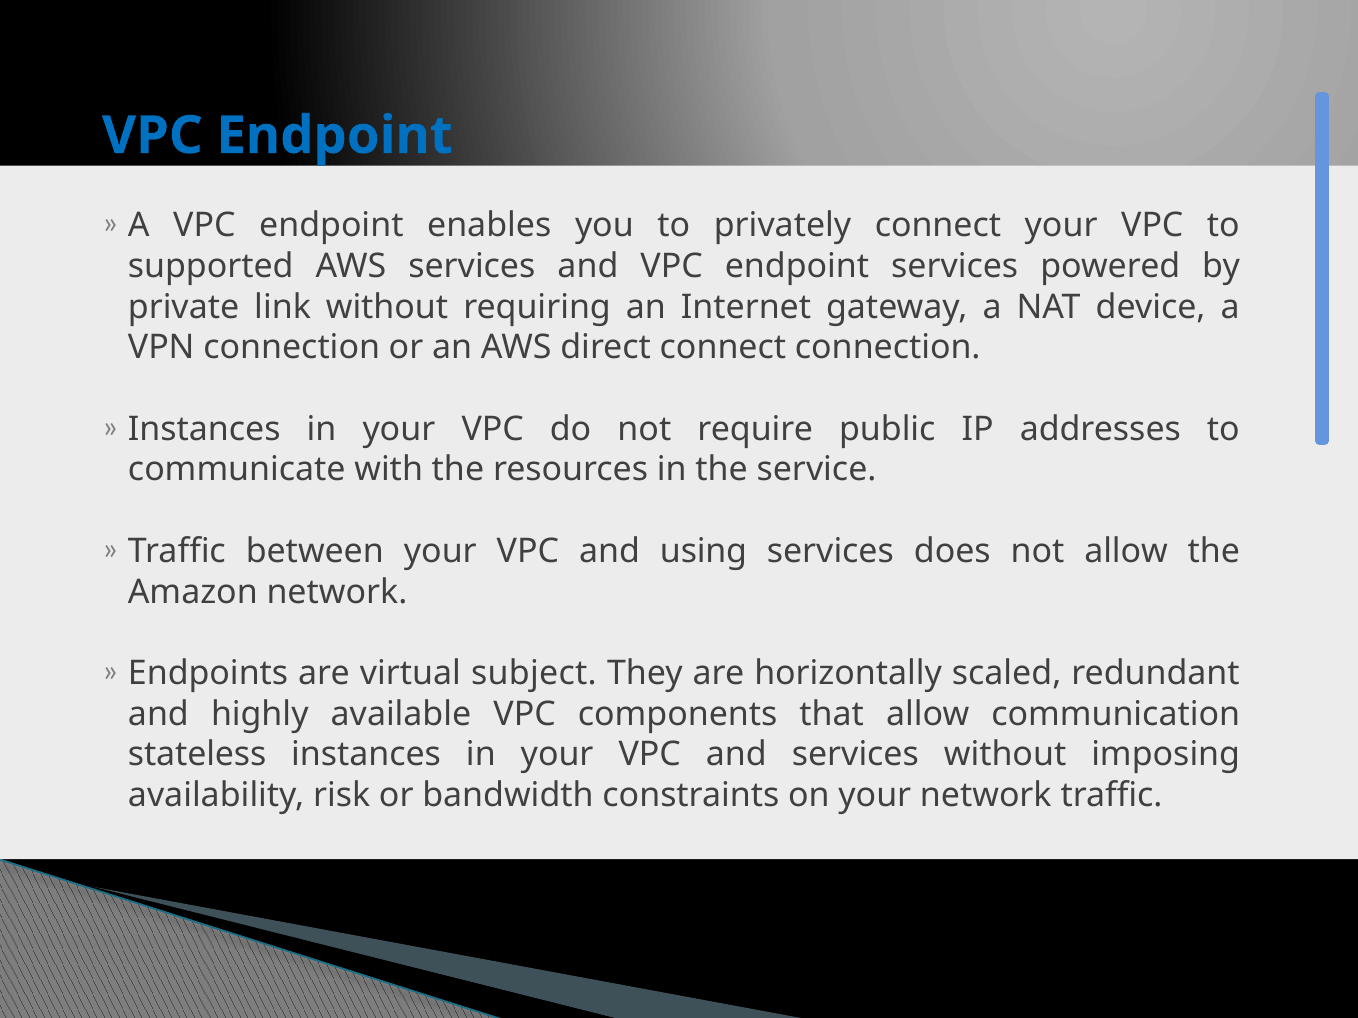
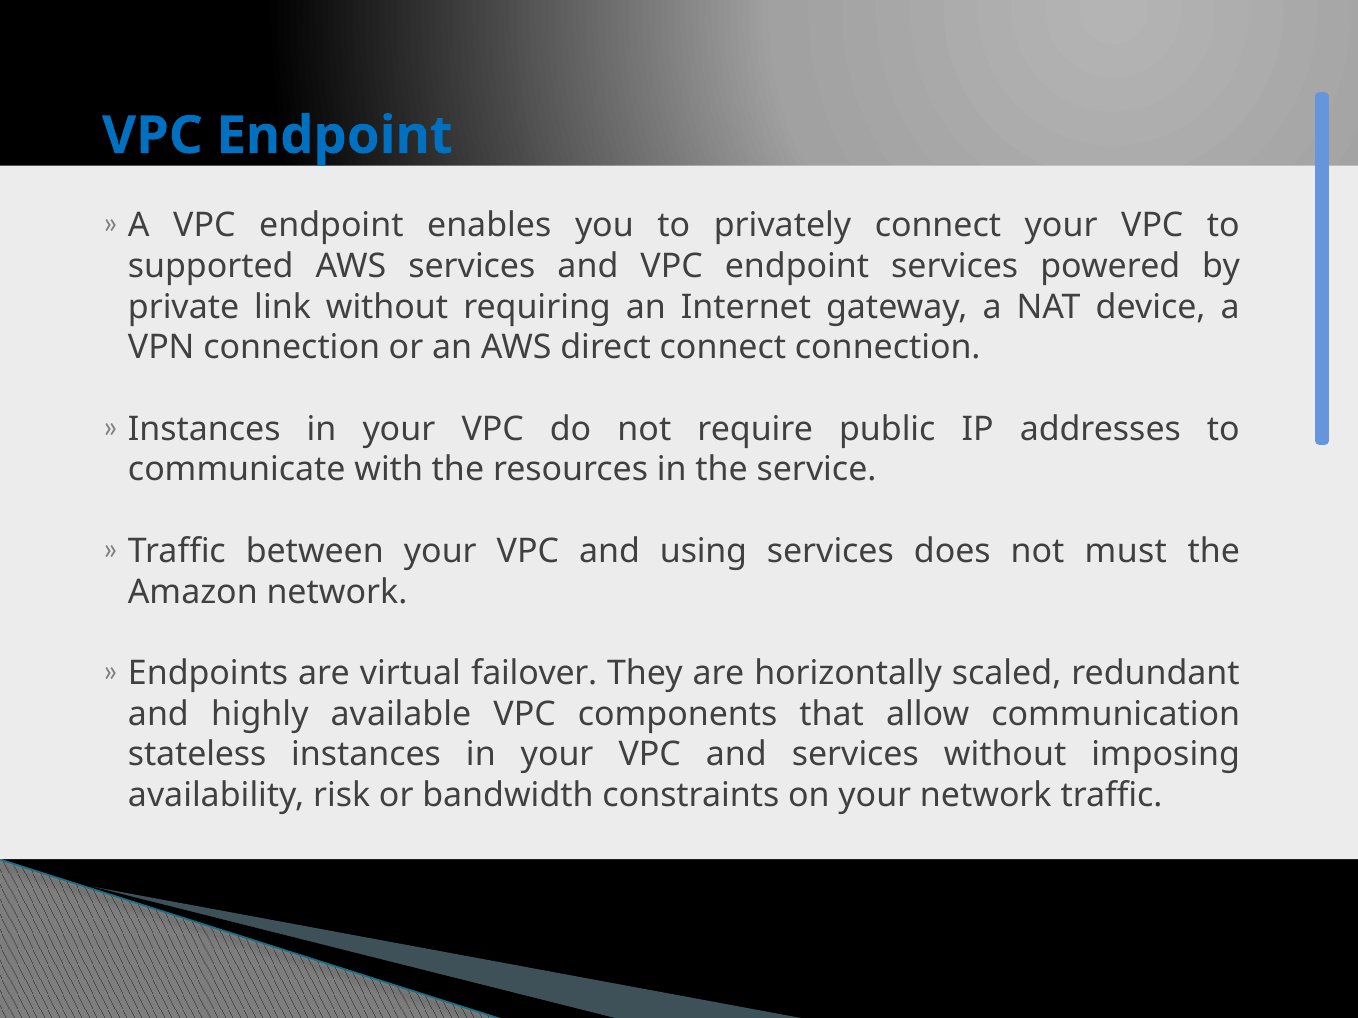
not allow: allow -> must
subject: subject -> failover
